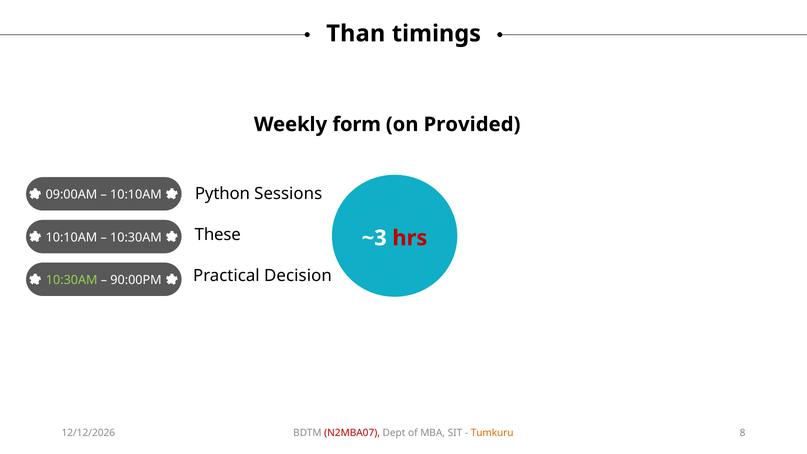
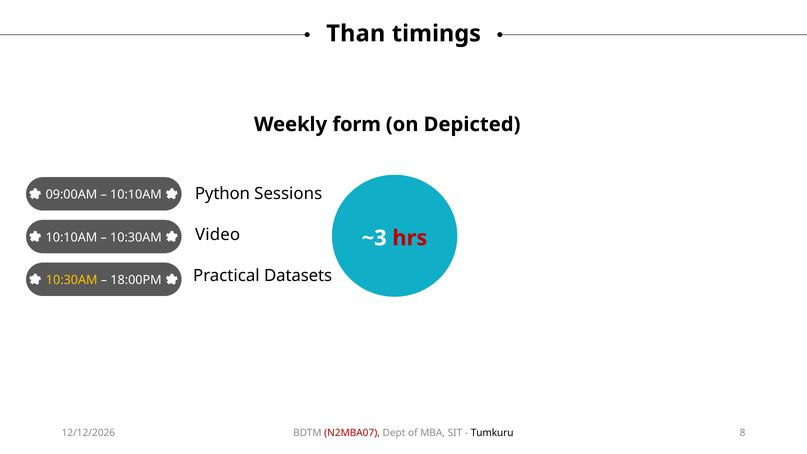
Provided: Provided -> Depicted
These: These -> Video
Decision: Decision -> Datasets
10:30AM at (72, 280) colour: light green -> yellow
90:00PM: 90:00PM -> 18:00PM
Tumkuru colour: orange -> black
